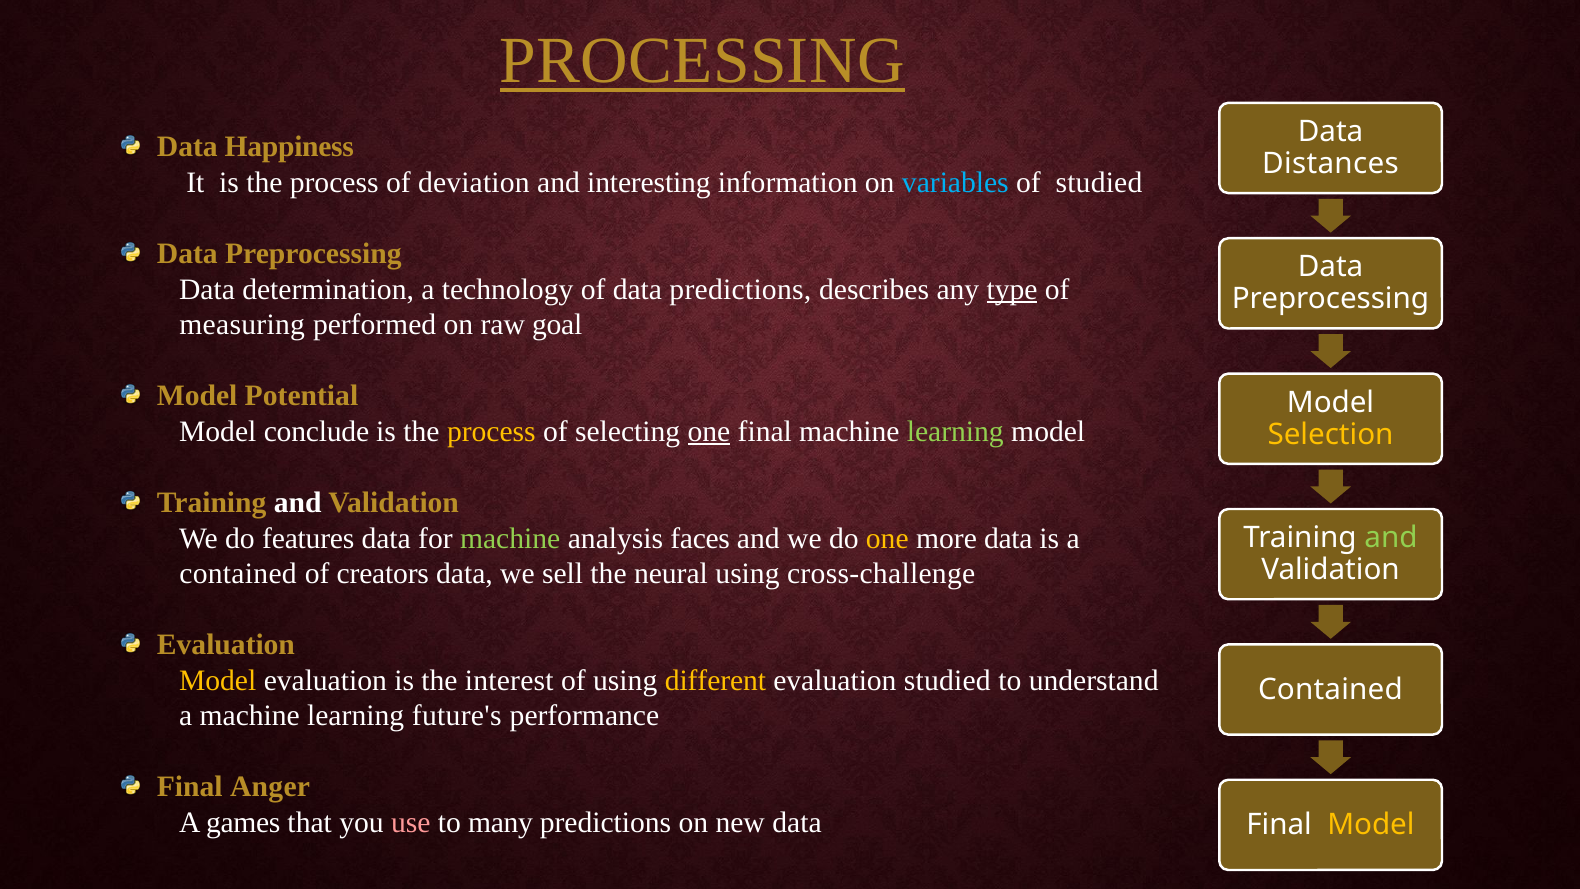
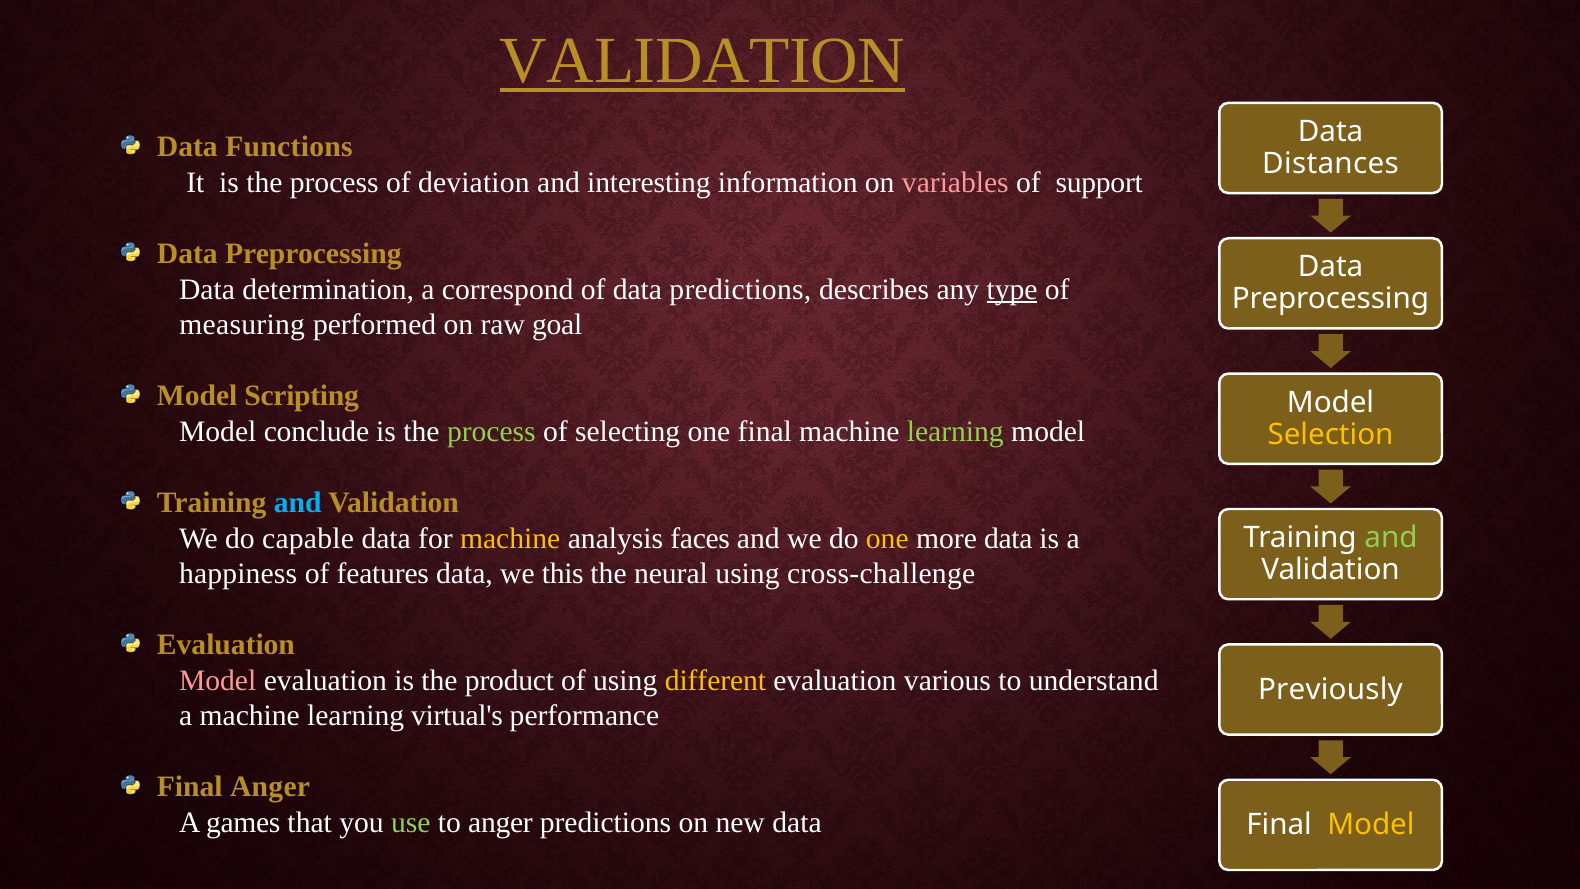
PROCESSING at (702, 61): PROCESSING -> VALIDATION
Happiness: Happiness -> Functions
variables colour: light blue -> pink
of studied: studied -> support
technology: technology -> correspond
Potential: Potential -> Scripting
process at (491, 431) colour: yellow -> light green
one at (709, 431) underline: present -> none
and at (298, 503) colour: white -> light blue
features: features -> capable
machine at (510, 538) colour: light green -> yellow
contained at (238, 574): contained -> happiness
creators: creators -> features
sell: sell -> this
Model at (218, 680) colour: yellow -> pink
interest: interest -> product
evaluation studied: studied -> various
Contained at (1330, 689): Contained -> Previously
future's: future's -> virtual's
use colour: pink -> light green
to many: many -> anger
